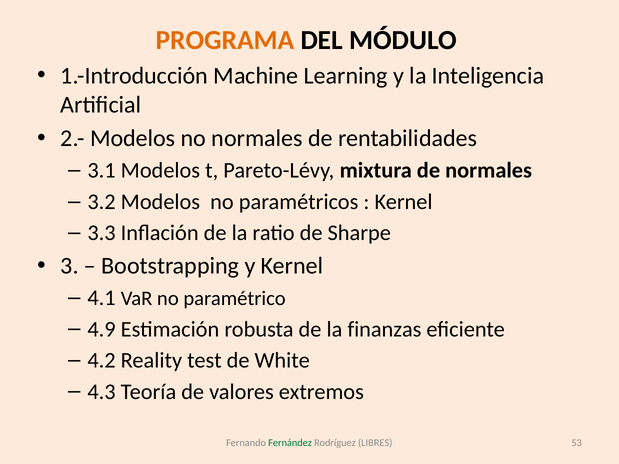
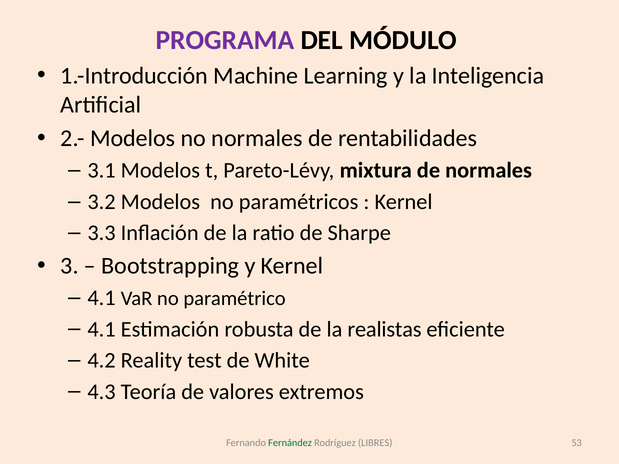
PROGRAMA colour: orange -> purple
4.9 at (102, 329): 4.9 -> 4.1
finanzas: finanzas -> realistas
